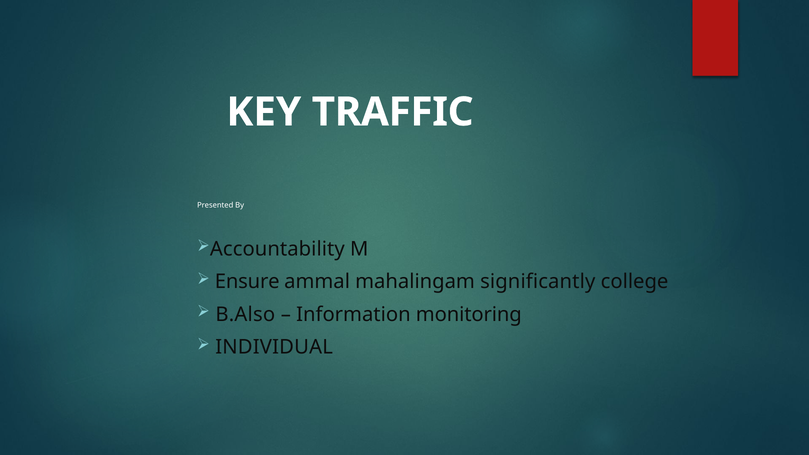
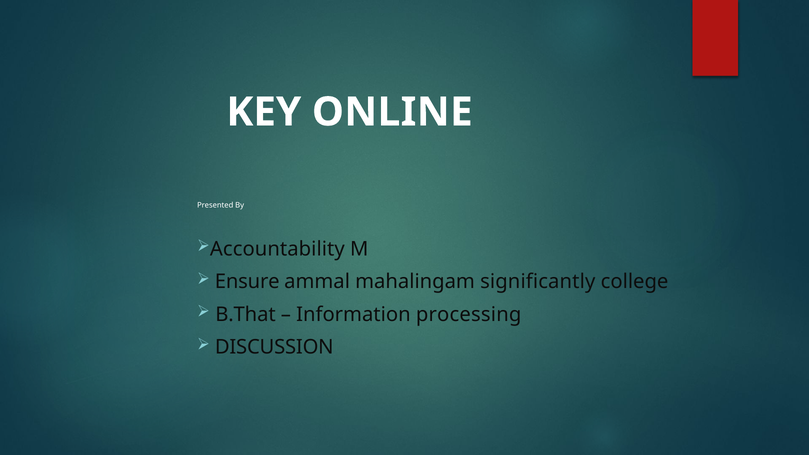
TRAFFIC: TRAFFIC -> ONLINE
B.Also: B.Also -> B.That
monitoring: monitoring -> processing
INDIVIDUAL: INDIVIDUAL -> DISCUSSION
